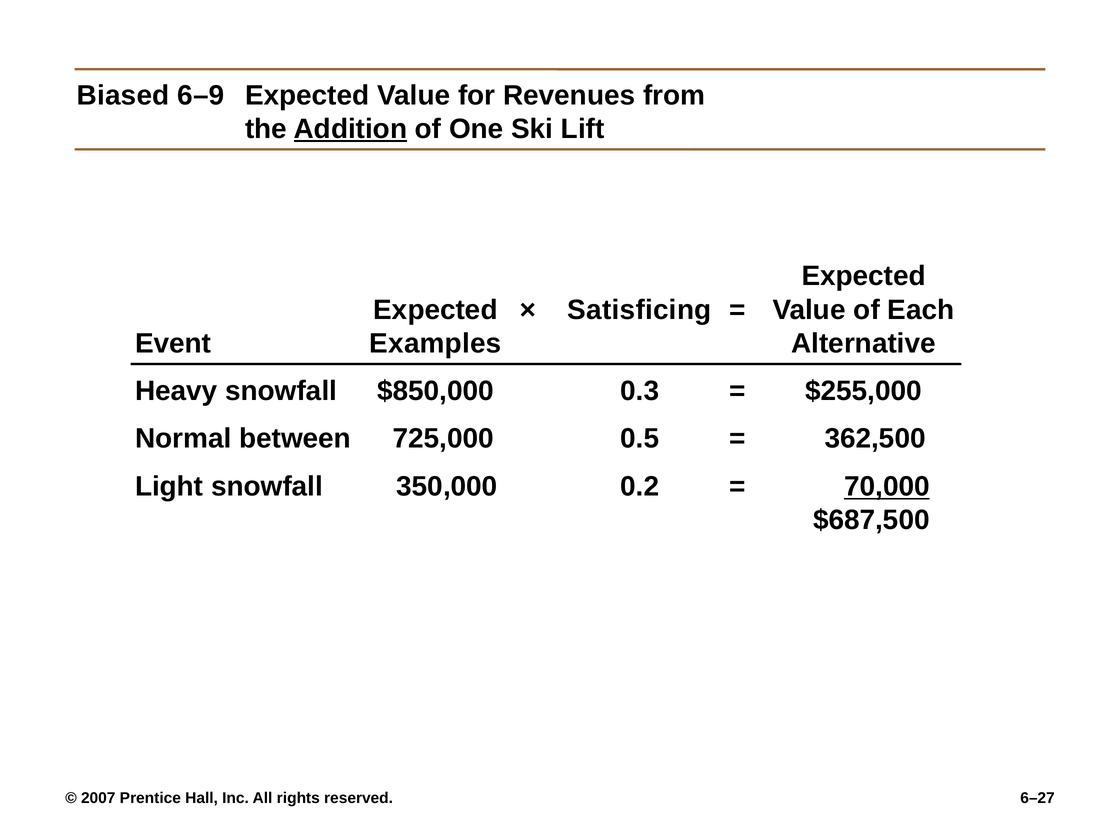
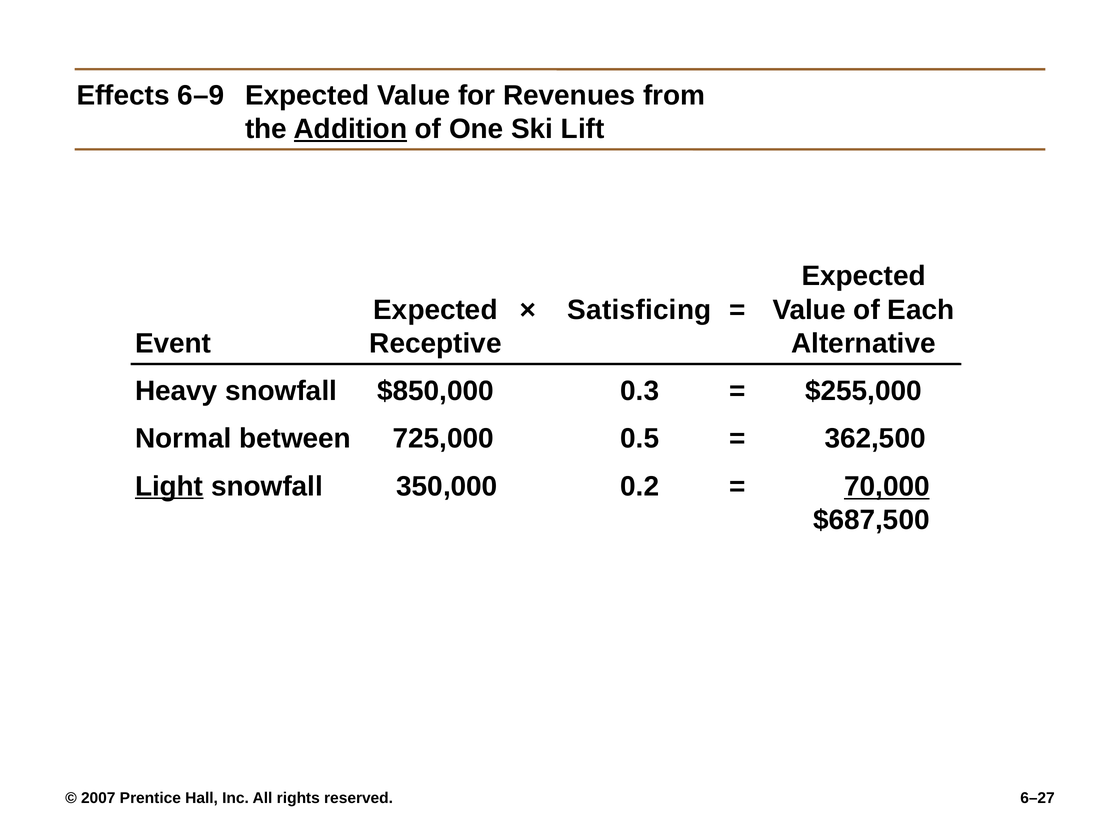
Biased: Biased -> Effects
Examples: Examples -> Receptive
Light underline: none -> present
